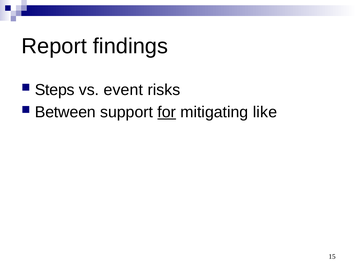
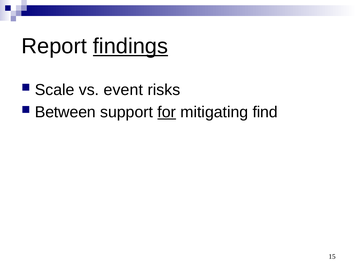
findings underline: none -> present
Steps: Steps -> Scale
like: like -> find
